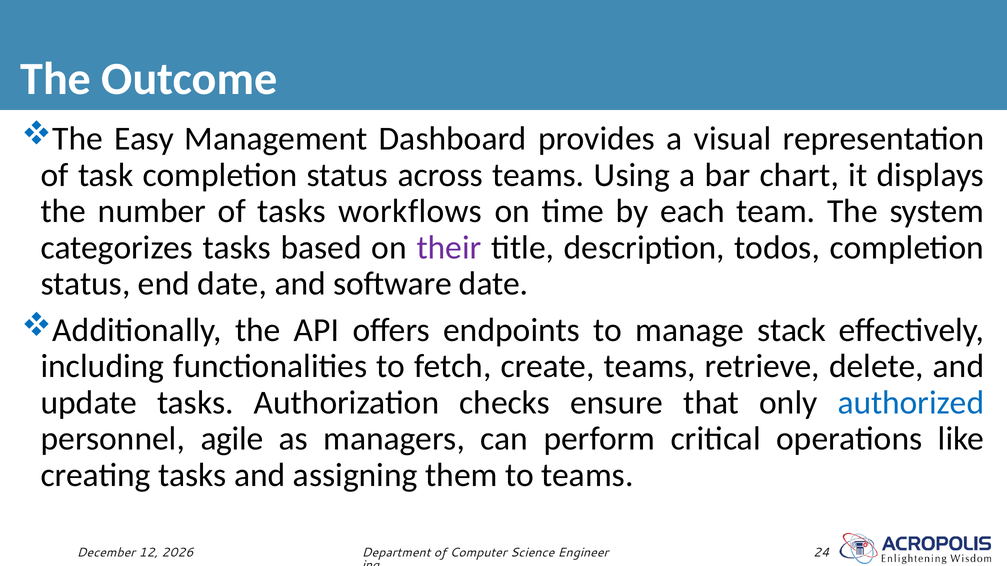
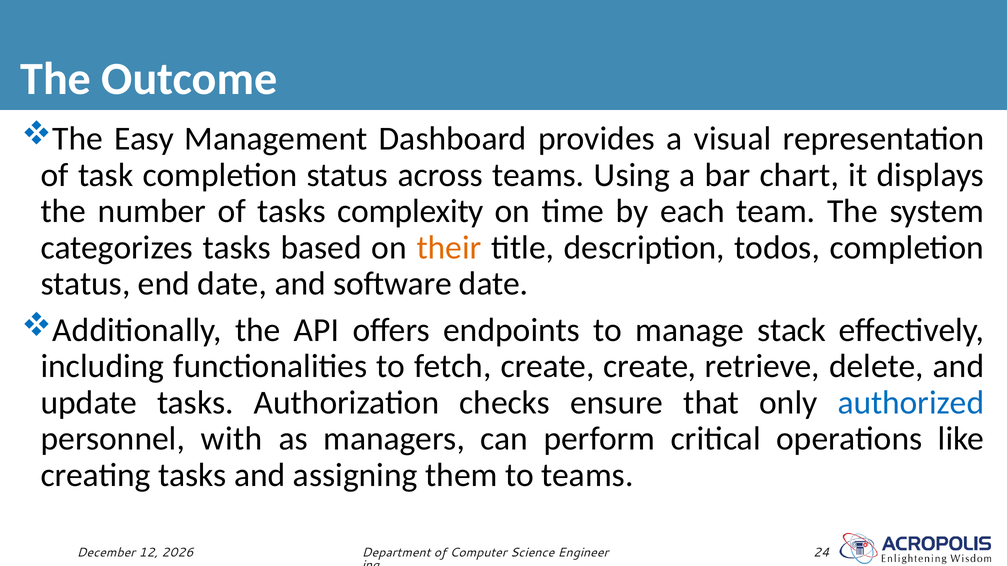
workflows: workflows -> complexity
their colour: purple -> orange
create teams: teams -> create
agile: agile -> with
